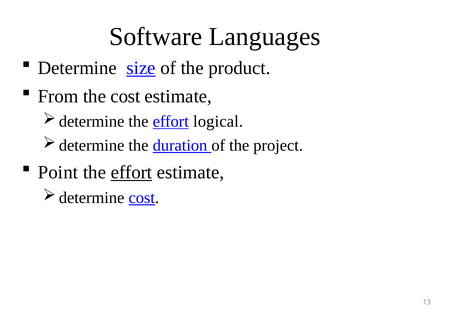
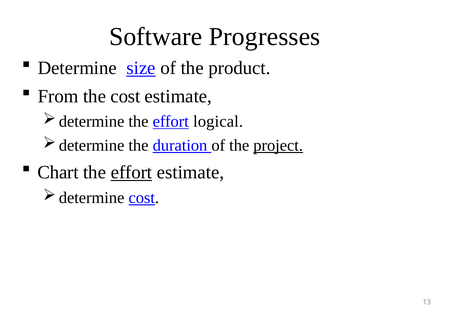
Languages: Languages -> Progresses
project underline: none -> present
Point: Point -> Chart
